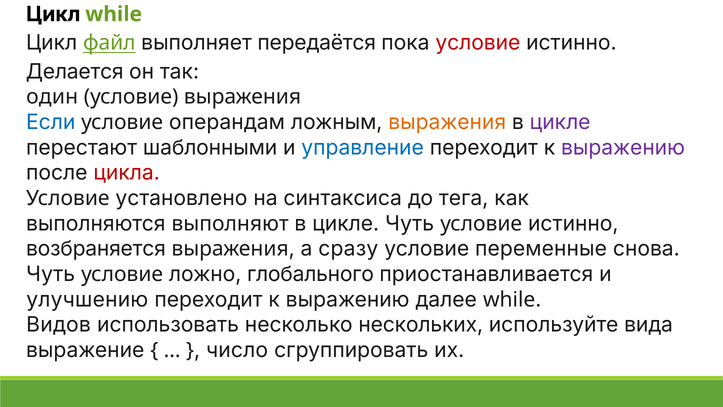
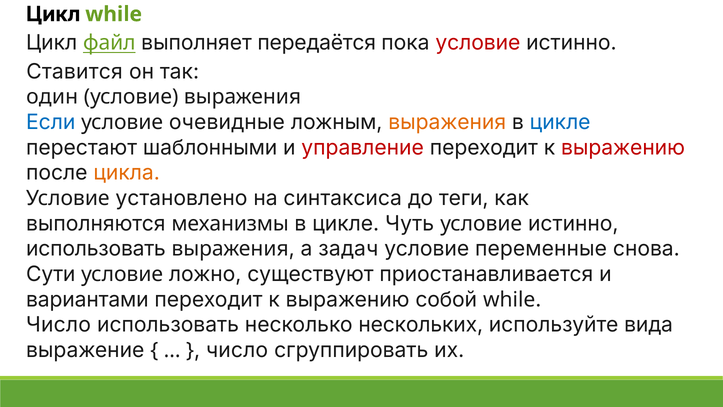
Делается: Делается -> Ставится
операндам: операндам -> очевидные
цикле at (560, 122) colour: purple -> blue
управление colour: blue -> red
выражению at (623, 147) colour: purple -> red
цикла colour: red -> orange
тега: тега -> теги
выполняют: выполняют -> механизмы
возбраняется at (96, 249): возбраняется -> использовать
сразу: сразу -> задач
Чуть at (51, 274): Чуть -> Сути
глобального: глобального -> существуют
улучшению: улучшению -> вариантами
далее: далее -> собой
Видов at (59, 325): Видов -> Число
